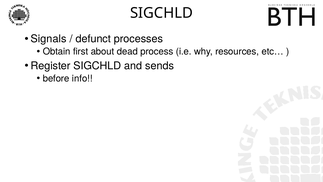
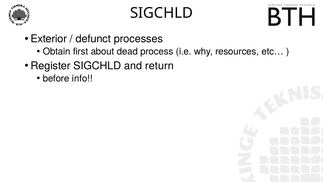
Signals: Signals -> Exterior
sends: sends -> return
